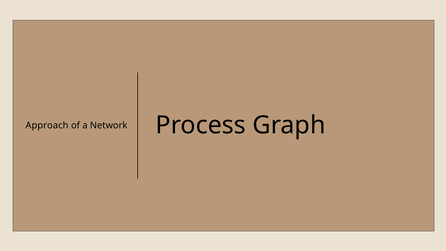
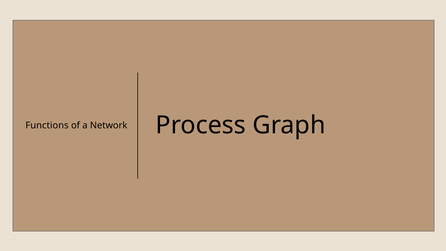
Approach: Approach -> Functions
